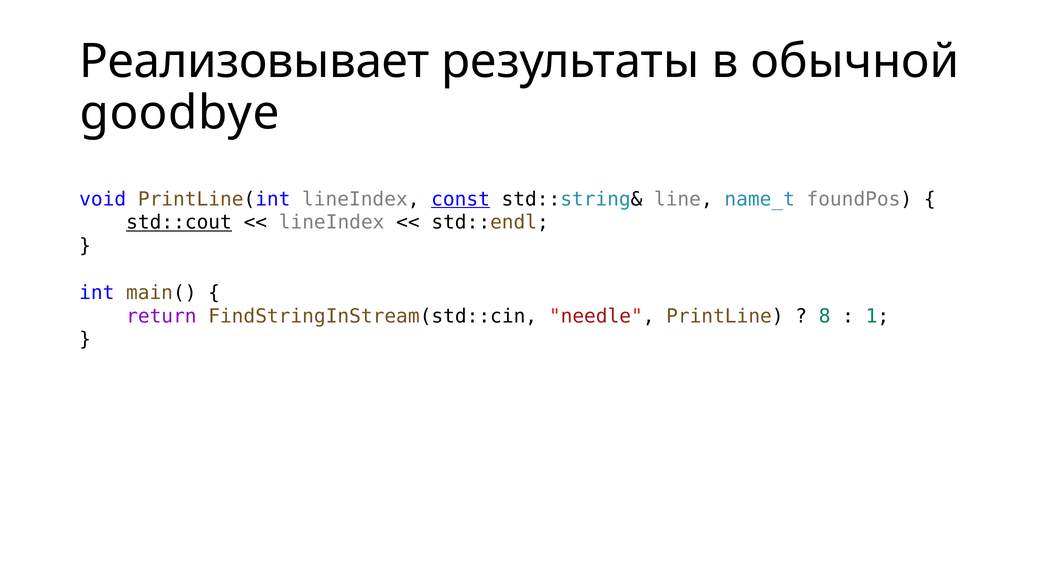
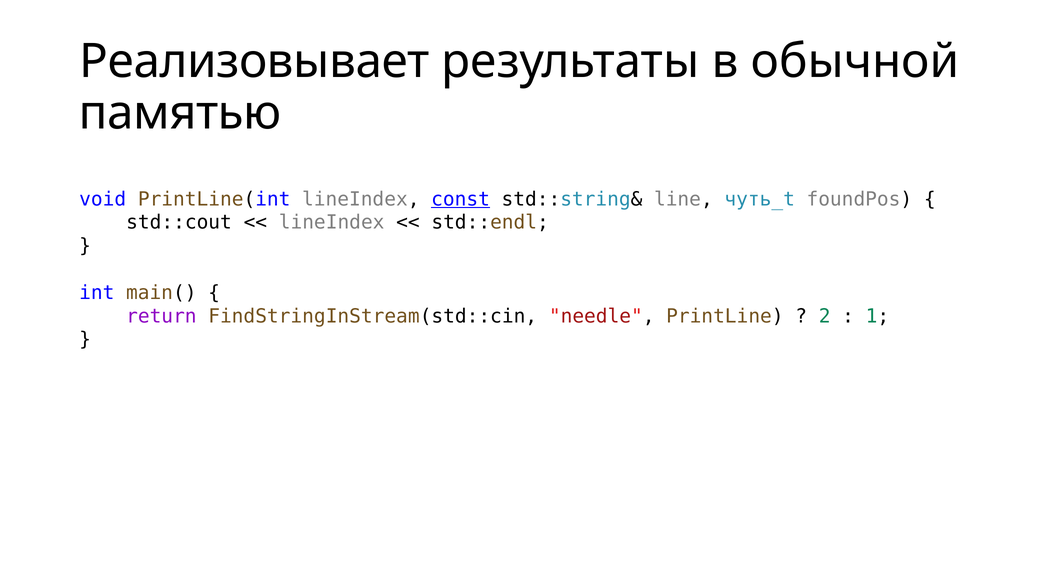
goodbye: goodbye -> памятью
name_t: name_t -> чуть_t
std::cout underline: present -> none
8: 8 -> 2
